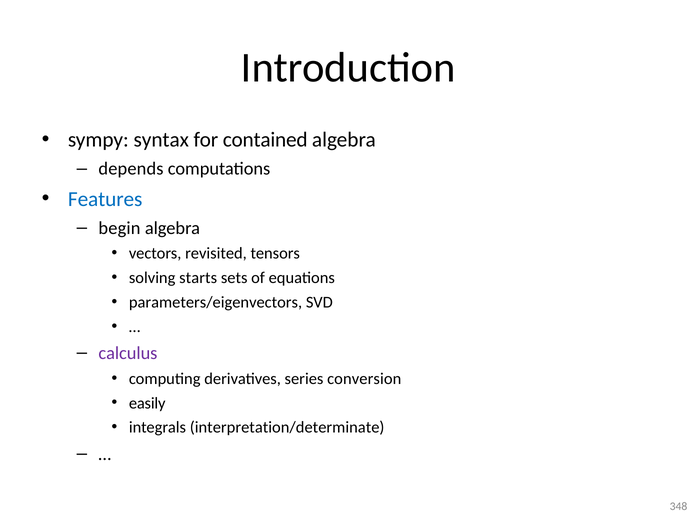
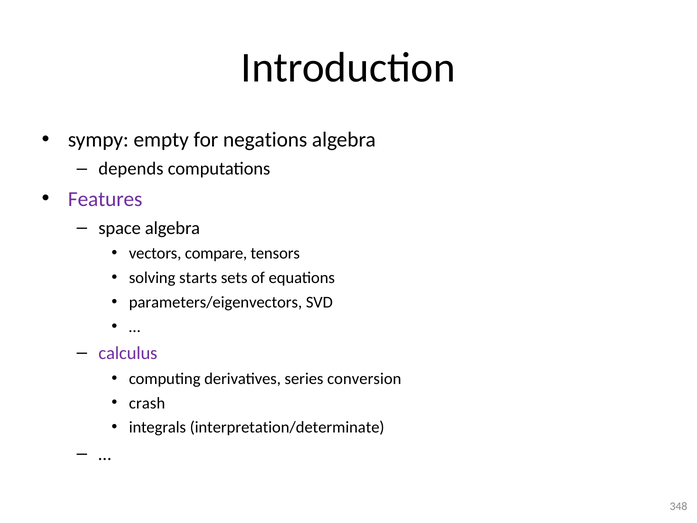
syntax: syntax -> empty
contained: contained -> negations
Features colour: blue -> purple
begin: begin -> space
revisited: revisited -> compare
easily: easily -> crash
